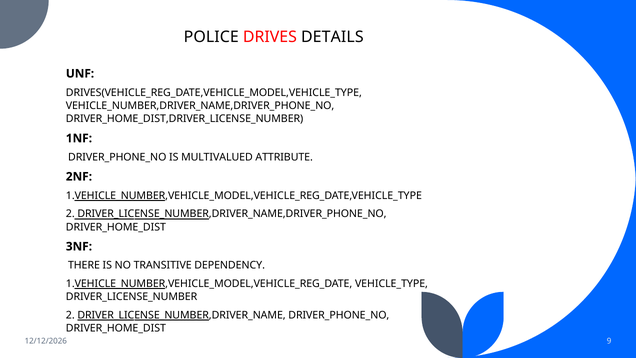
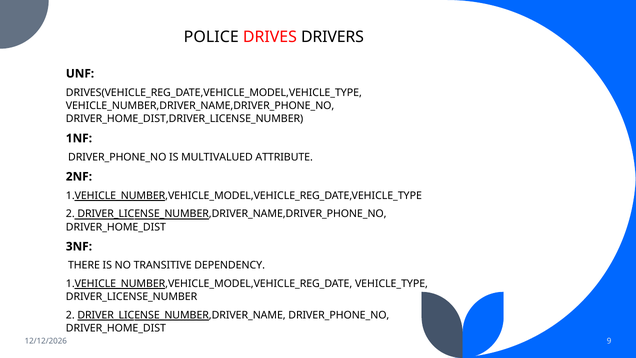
DETAILS: DETAILS -> DRIVERS
